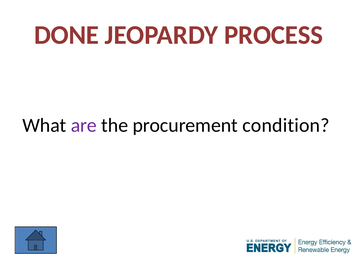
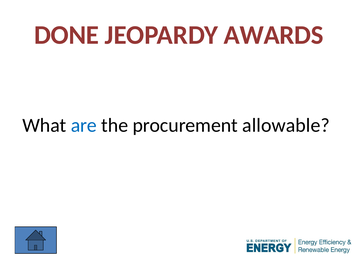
PROCESS: PROCESS -> AWARDS
are colour: purple -> blue
condition: condition -> allowable
